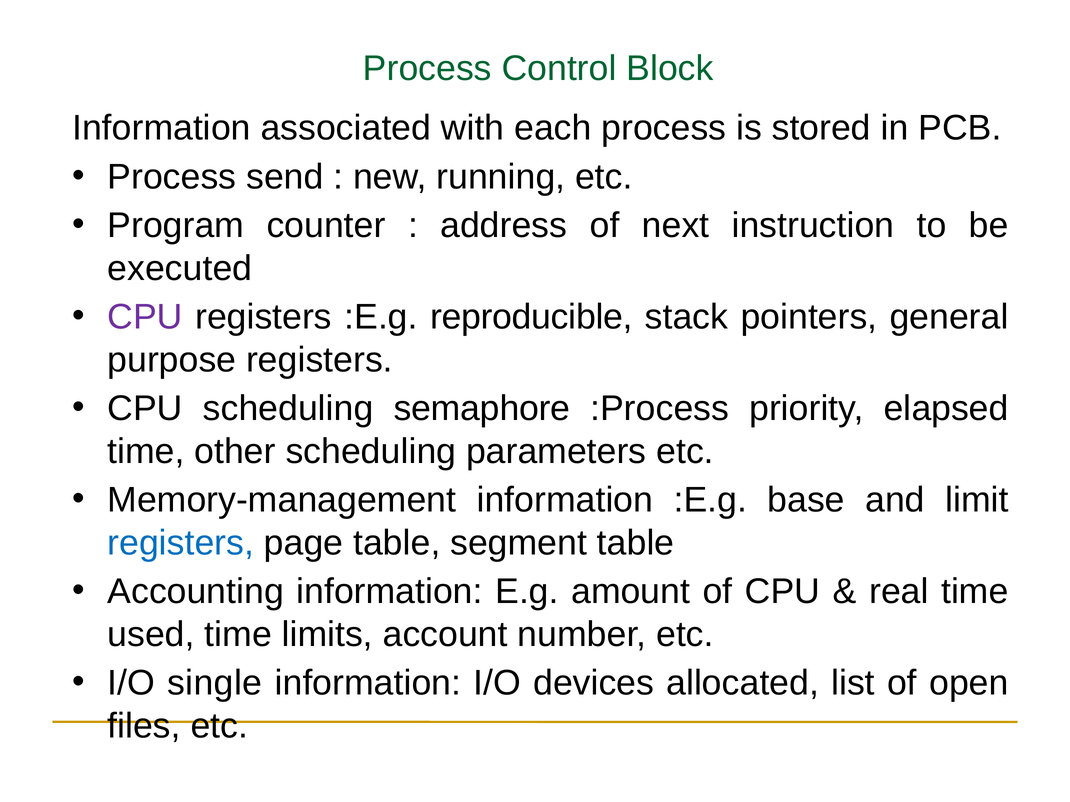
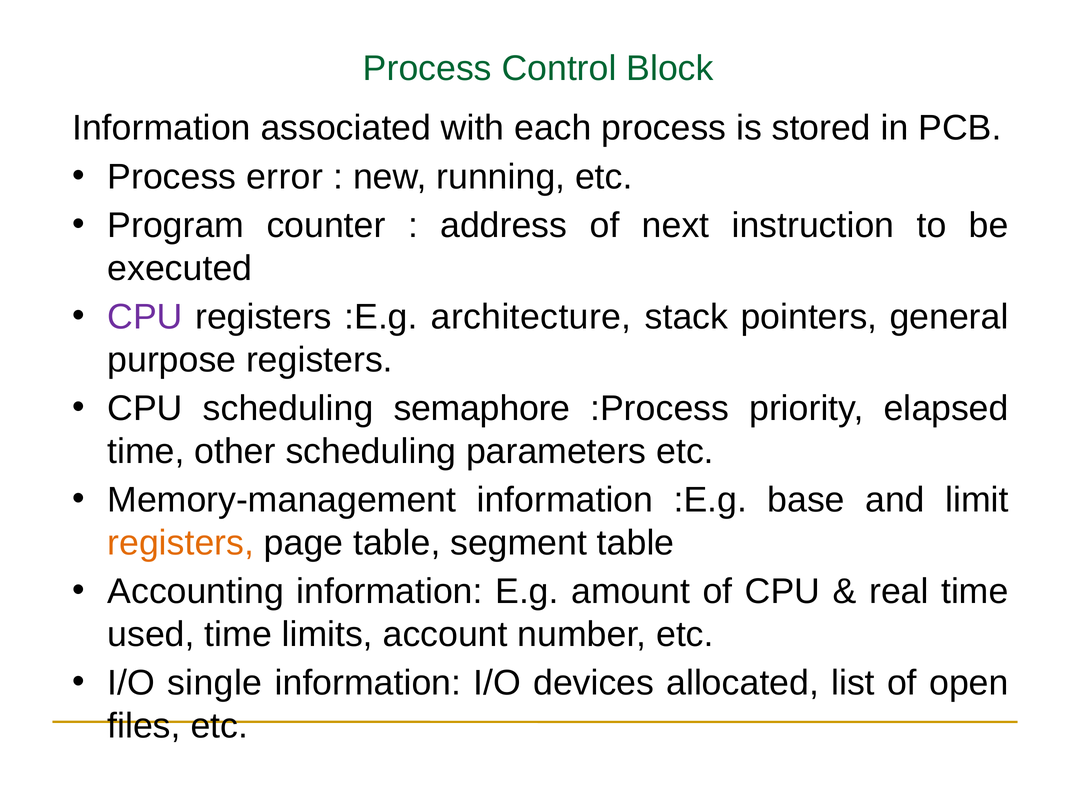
send: send -> error
reproducible: reproducible -> architecture
registers at (181, 543) colour: blue -> orange
